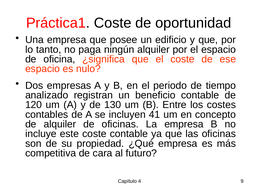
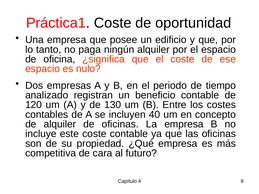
41: 41 -> 40
